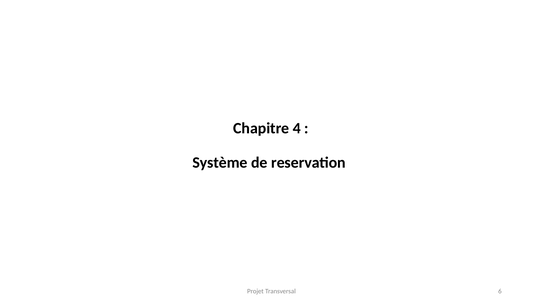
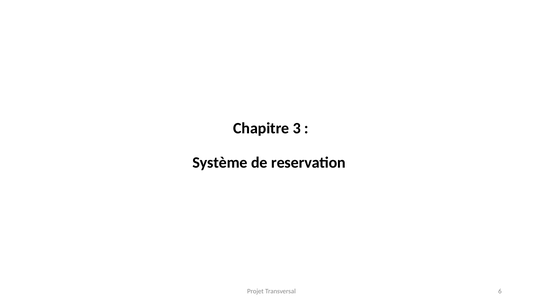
4: 4 -> 3
